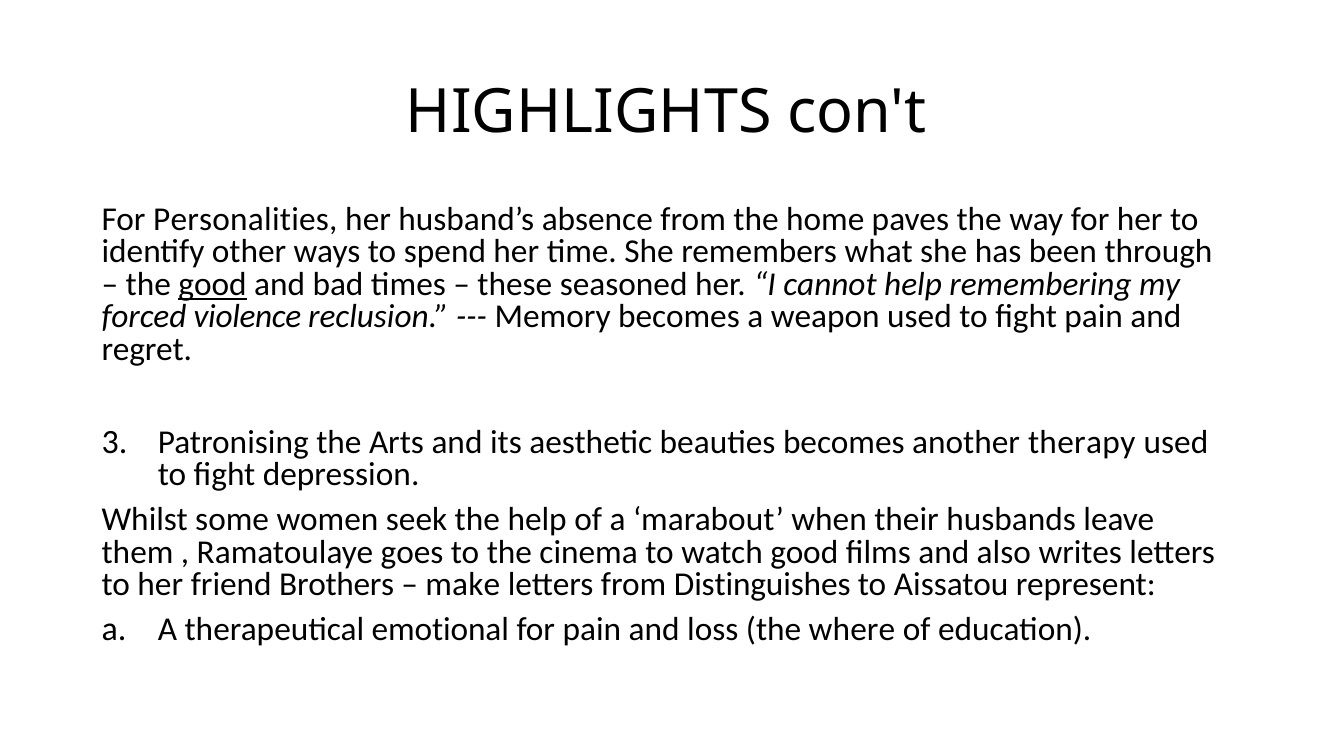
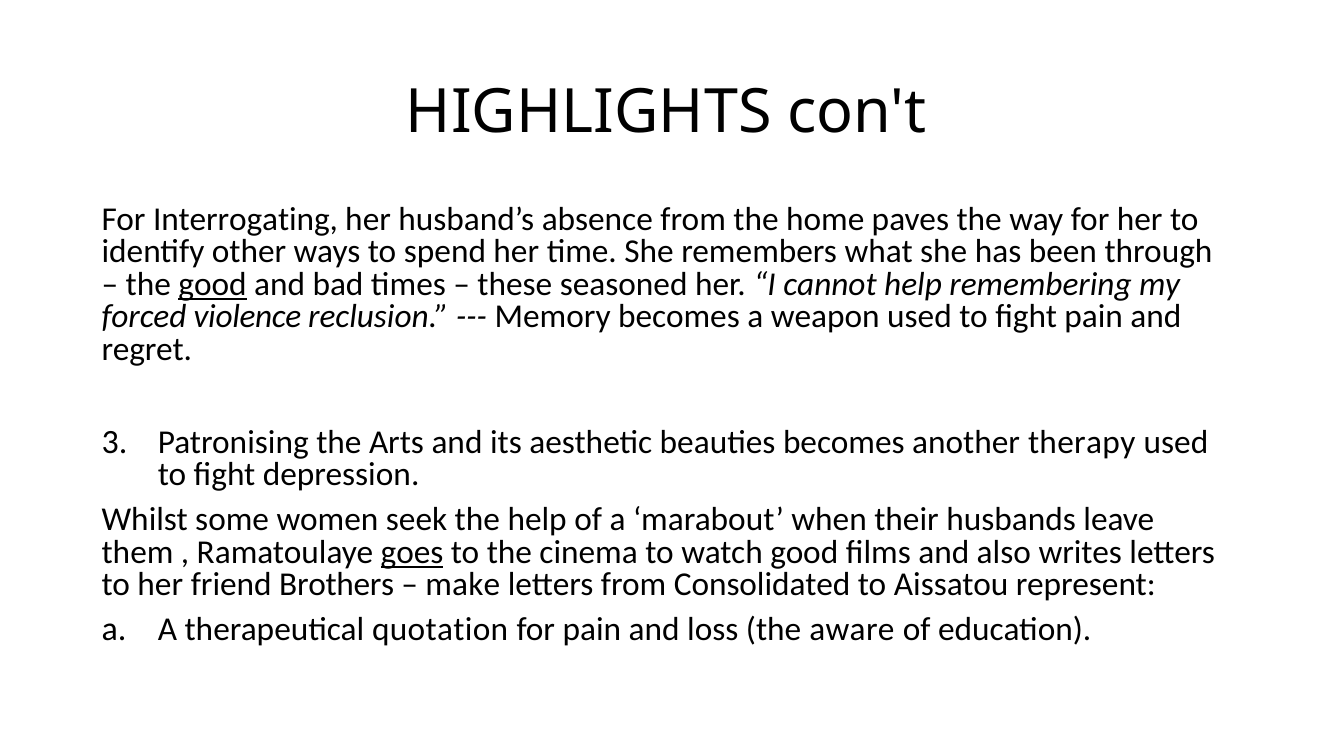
Personalities: Personalities -> Interrogating
goes underline: none -> present
Distinguishes: Distinguishes -> Consolidated
emotional: emotional -> quotation
where: where -> aware
